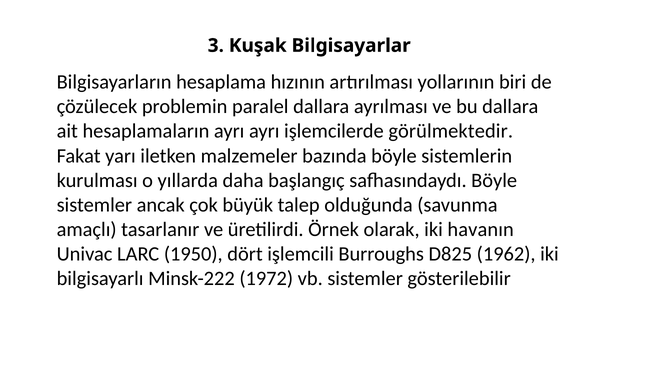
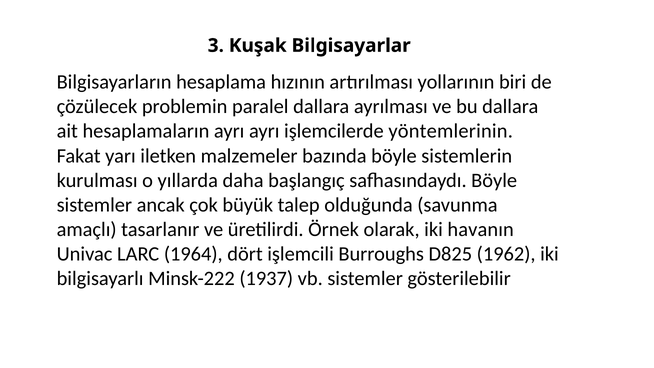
görülmektedir: görülmektedir -> yöntemlerinin
1950: 1950 -> 1964
1972: 1972 -> 1937
